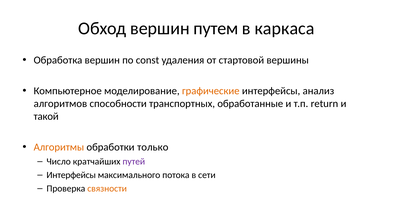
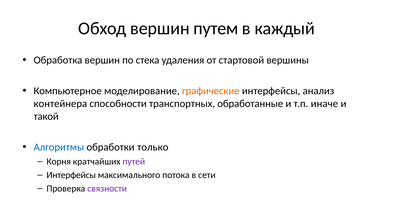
каркаса: каркаса -> каждый
const: const -> стека
алгоритмов: алгоритмов -> контейнера
return: return -> иначе
Алгоритмы colour: orange -> blue
Число: Число -> Корня
связности colour: orange -> purple
